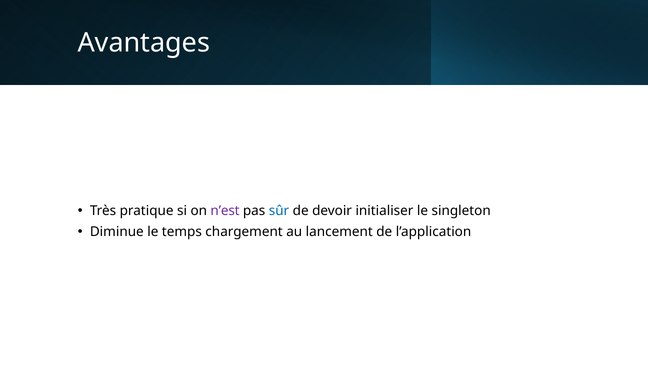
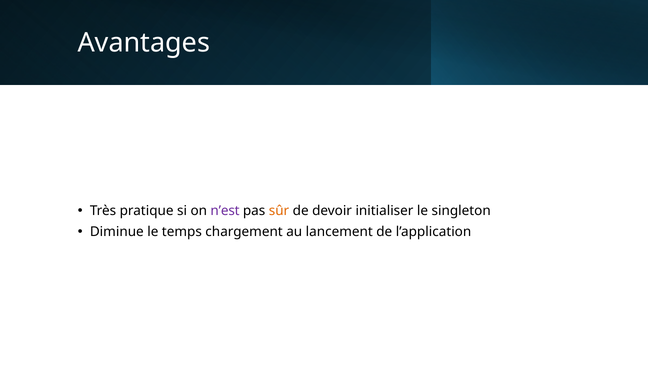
sûr colour: blue -> orange
